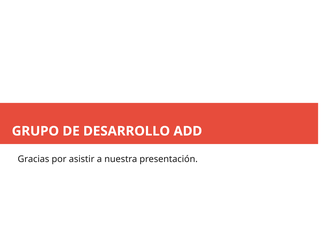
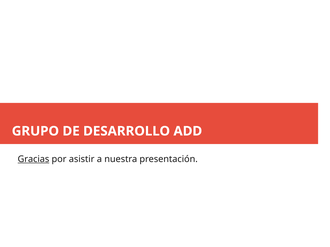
Gracias underline: none -> present
